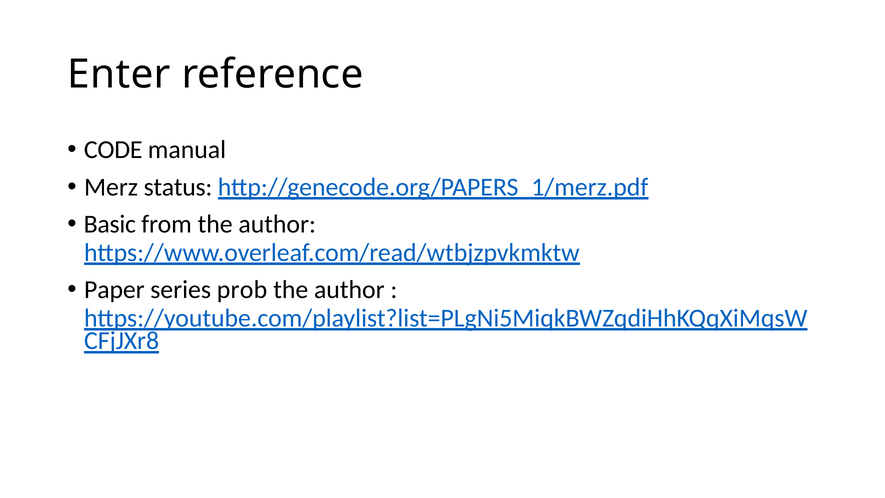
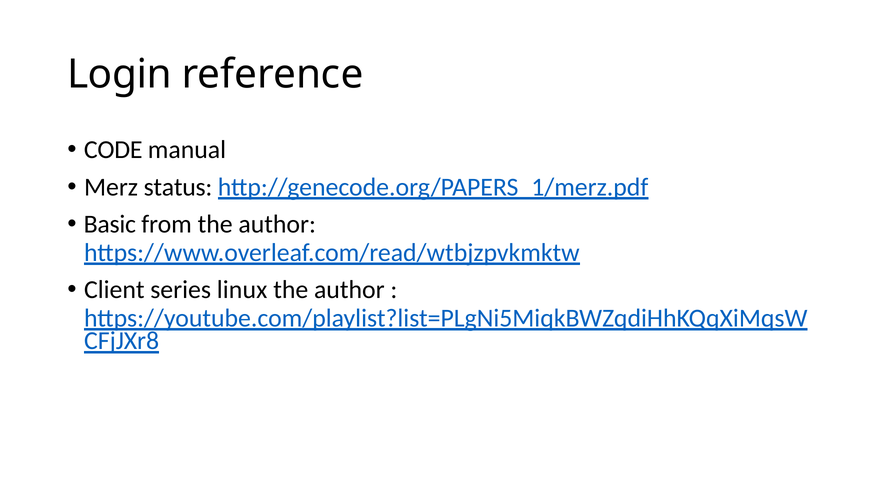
Enter: Enter -> Login
Paper: Paper -> Client
prob: prob -> linux
